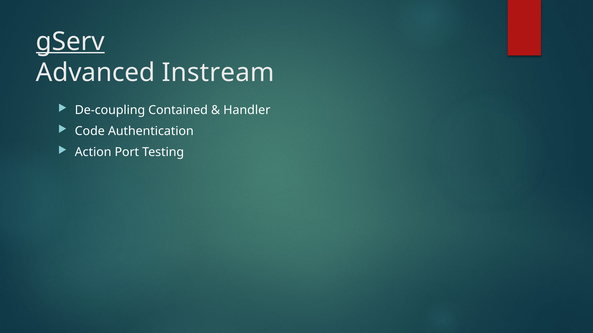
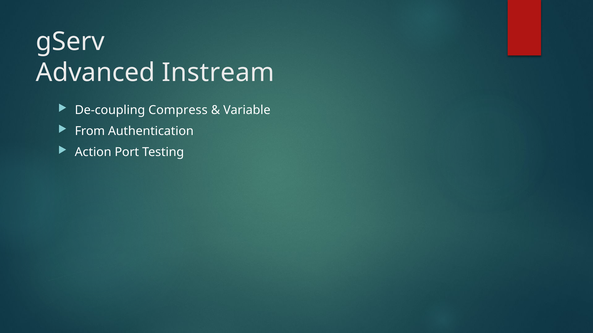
gServ underline: present -> none
Contained: Contained -> Compress
Handler: Handler -> Variable
Code: Code -> From
